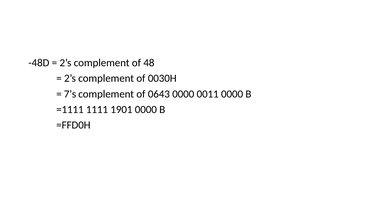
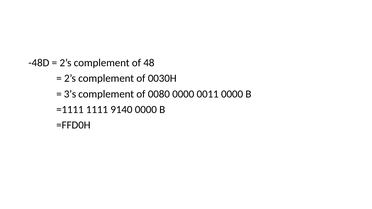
7’s: 7’s -> 3’s
0643: 0643 -> 0080
1901: 1901 -> 9140
